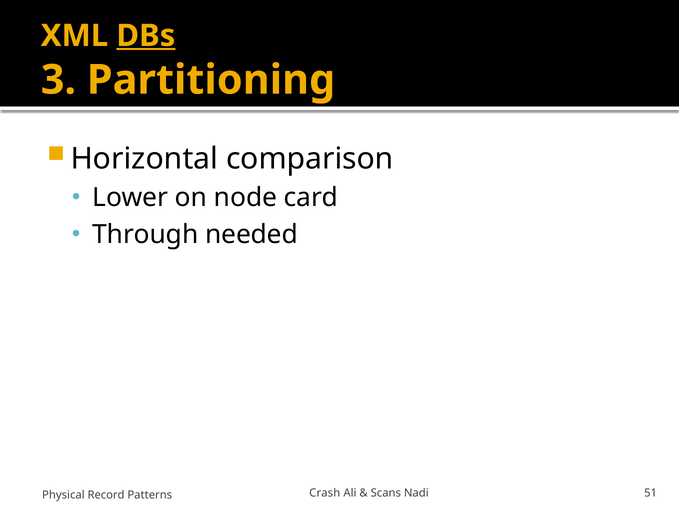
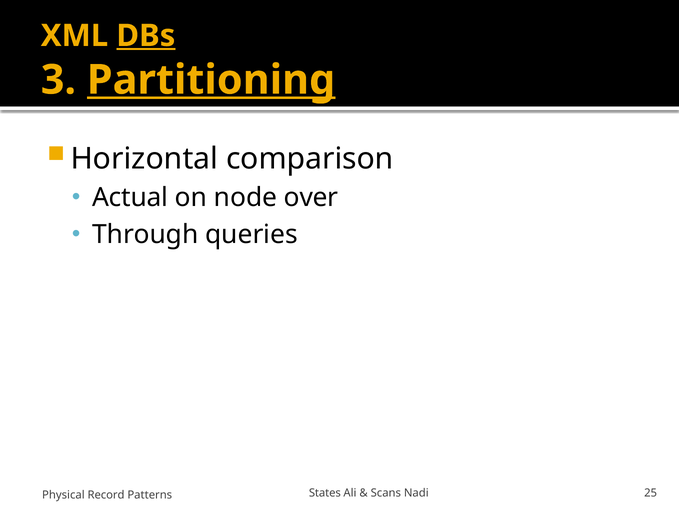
Partitioning underline: none -> present
Lower: Lower -> Actual
card: card -> over
needed: needed -> queries
Crash: Crash -> States
51: 51 -> 25
